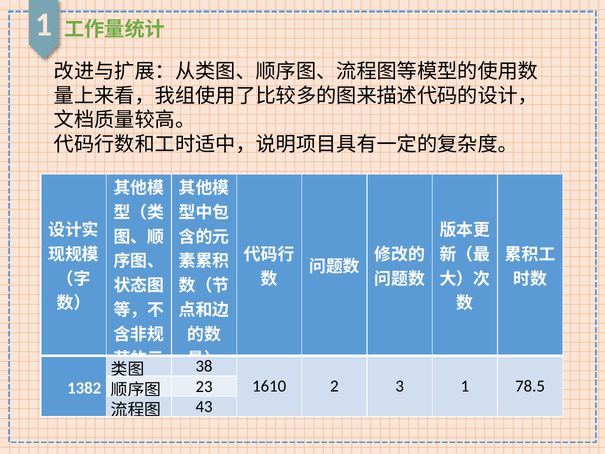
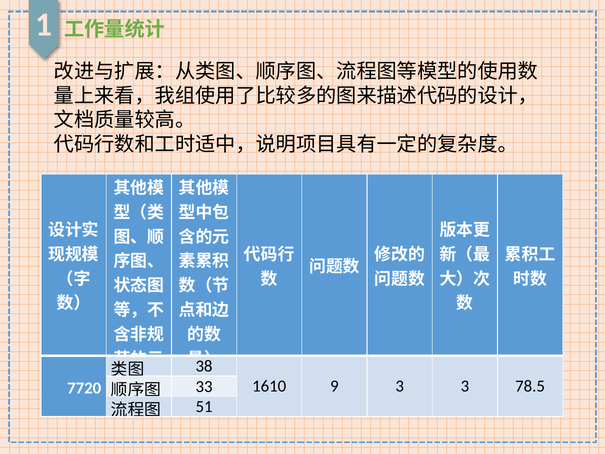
2: 2 -> 9
3 1: 1 -> 3
1382: 1382 -> 7720
23: 23 -> 33
43: 43 -> 51
